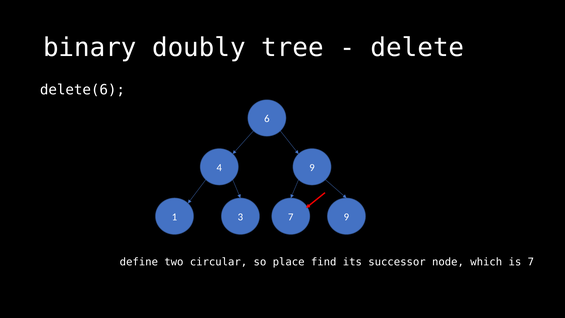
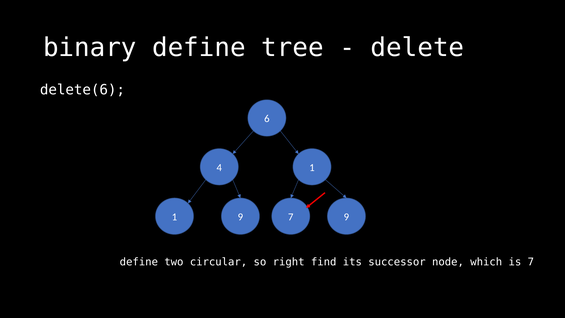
binary doubly: doubly -> define
4 9: 9 -> 1
1 3: 3 -> 9
place: place -> right
